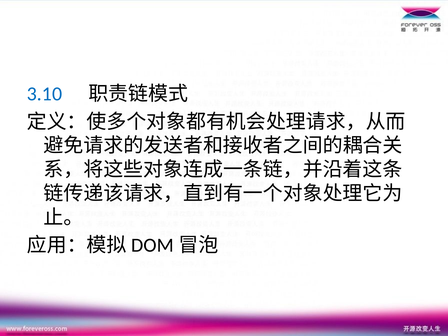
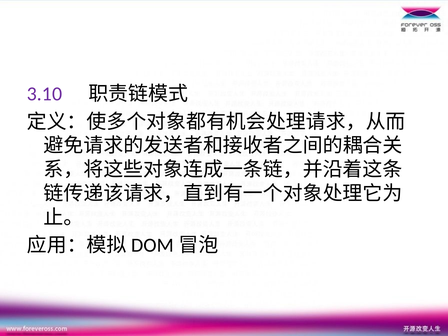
3.10 colour: blue -> purple
